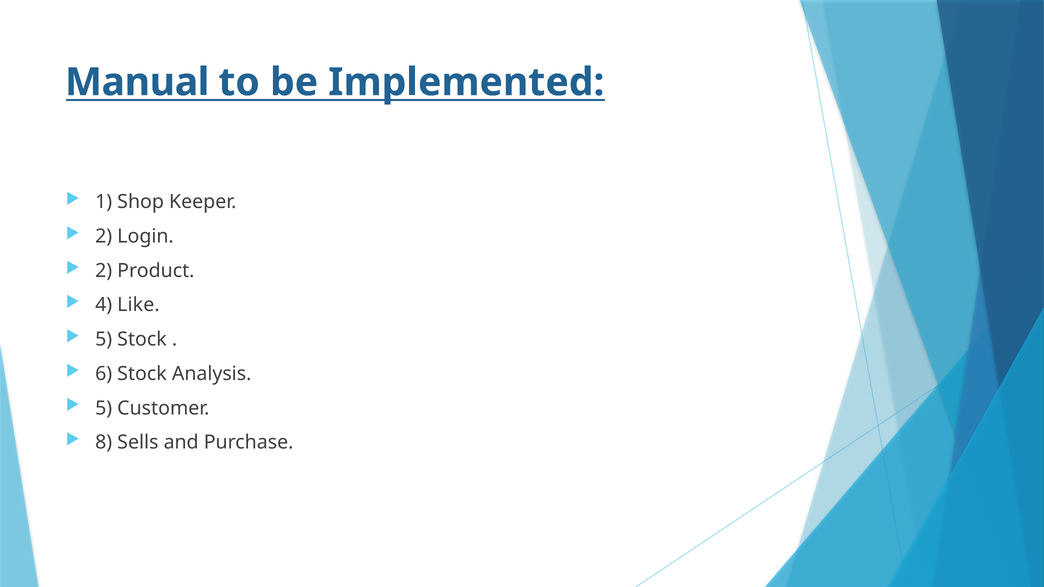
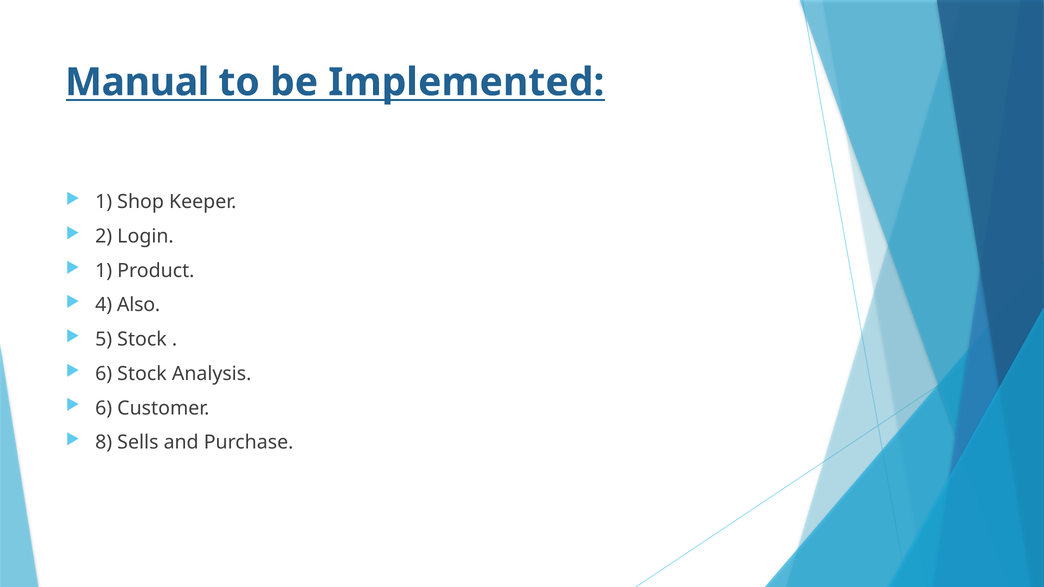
2 at (104, 271): 2 -> 1
Like: Like -> Also
5 at (104, 408): 5 -> 6
